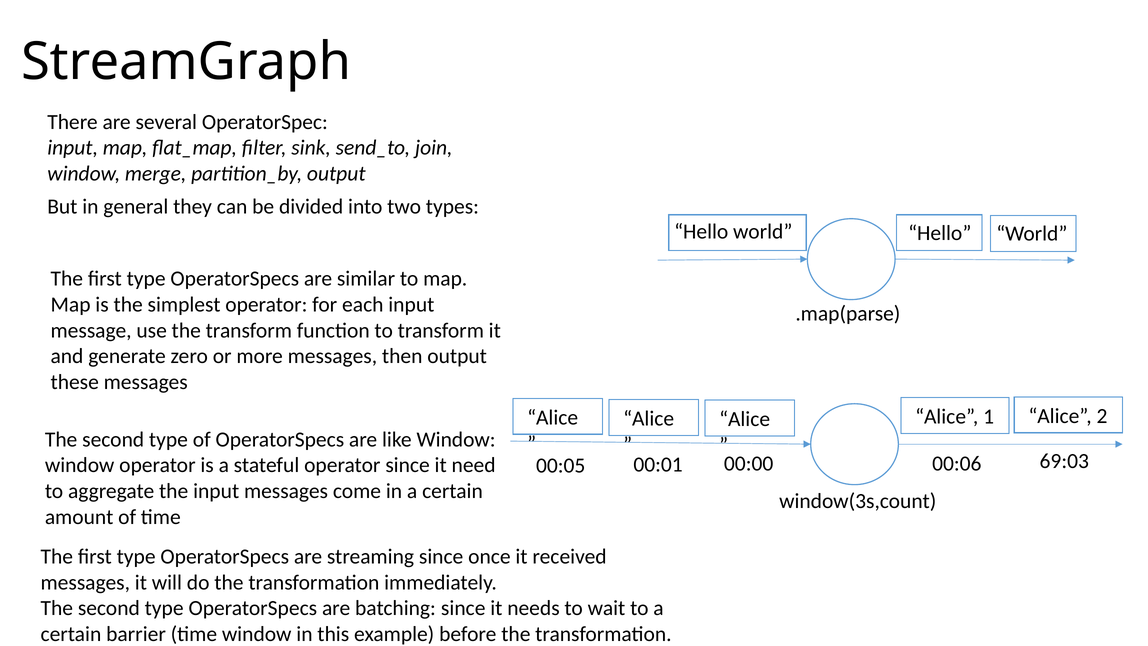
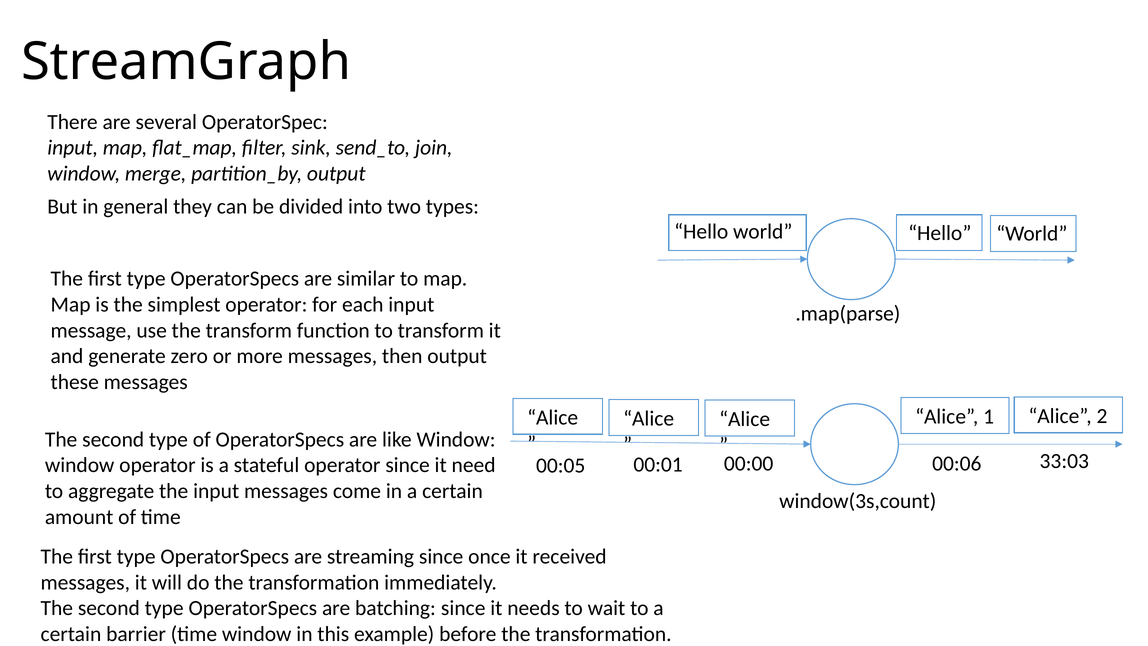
69:03: 69:03 -> 33:03
